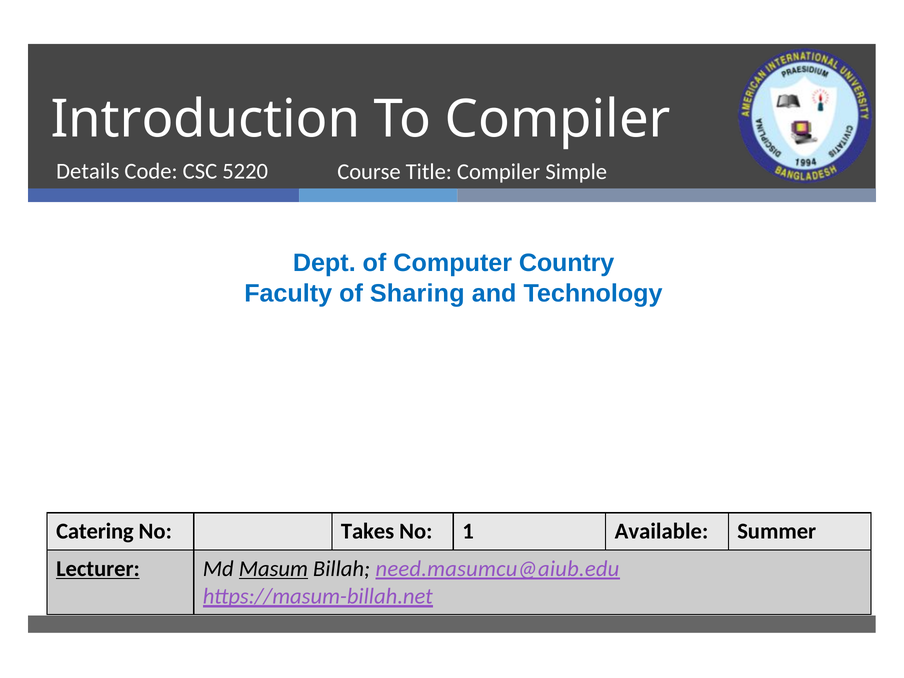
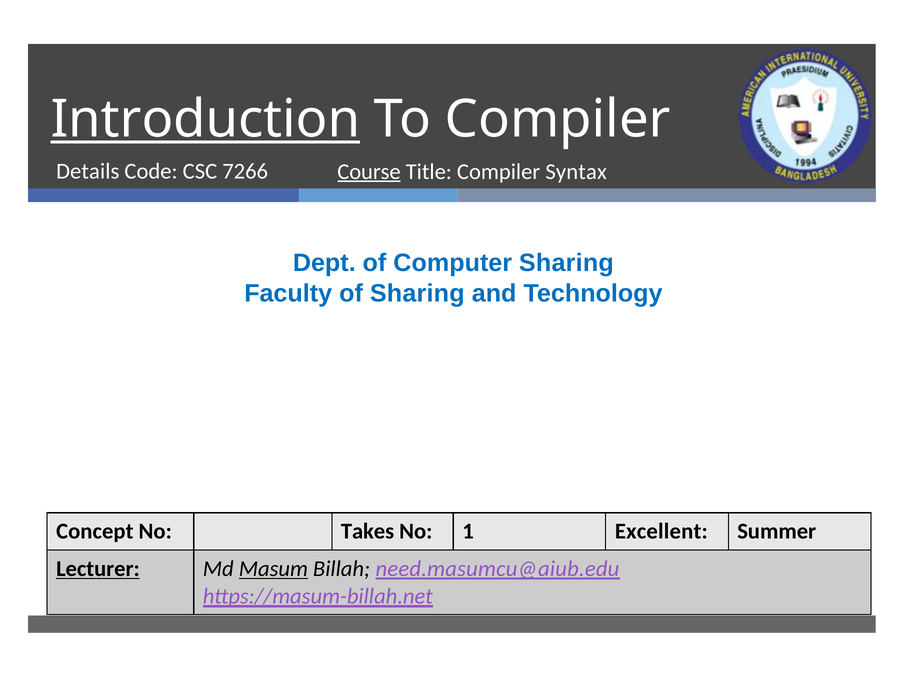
Introduction underline: none -> present
5220: 5220 -> 7266
Course underline: none -> present
Simple: Simple -> Syntax
Computer Country: Country -> Sharing
Catering: Catering -> Concept
Available: Available -> Excellent
